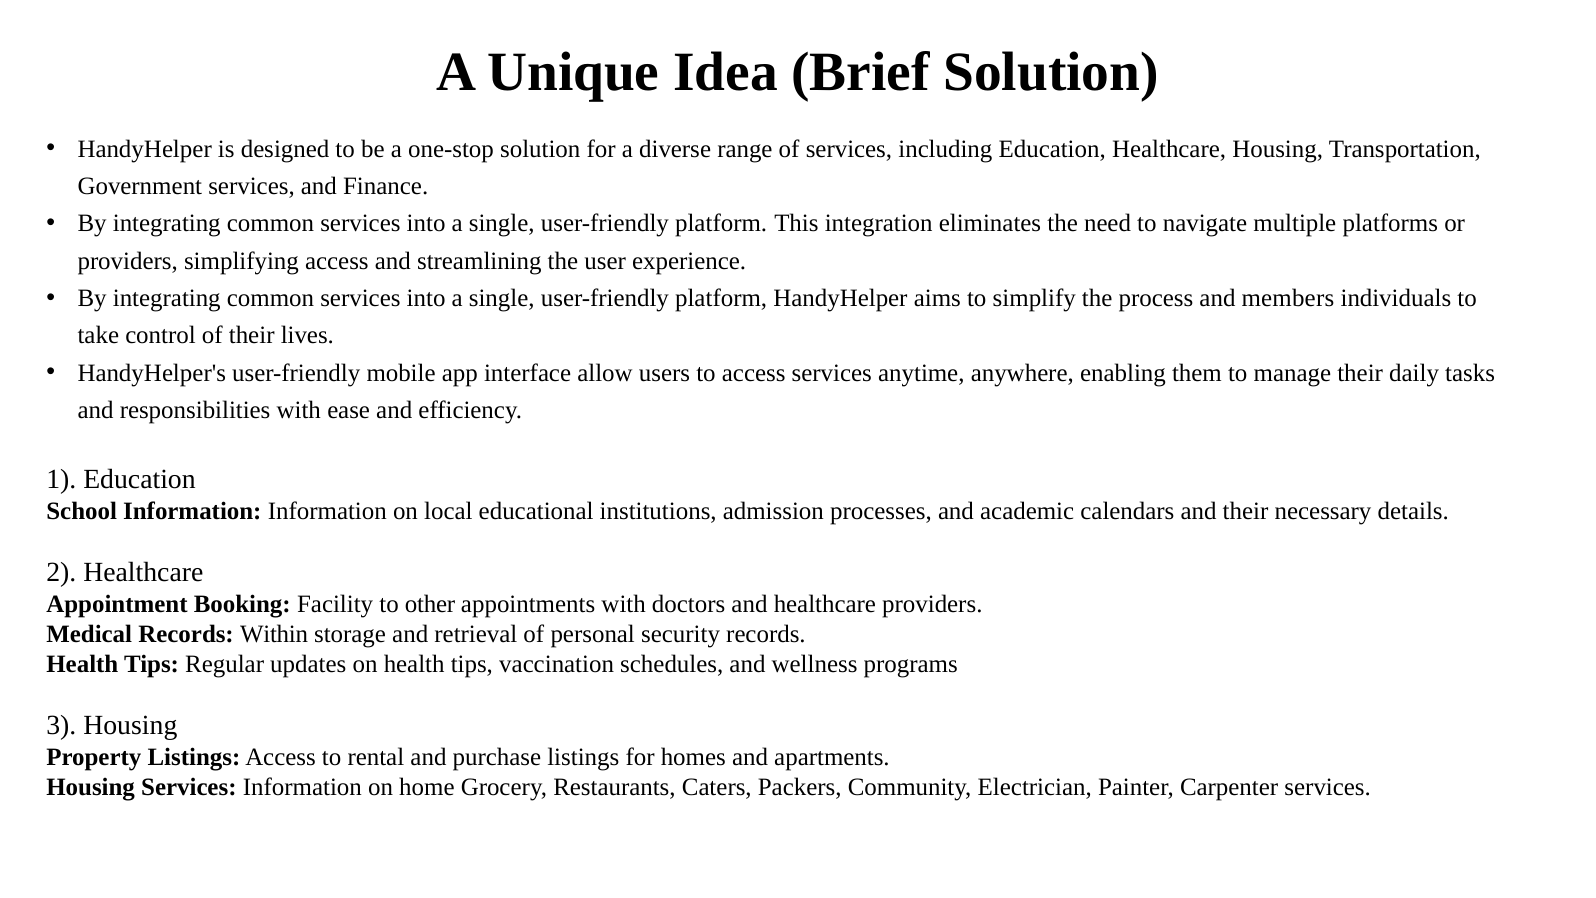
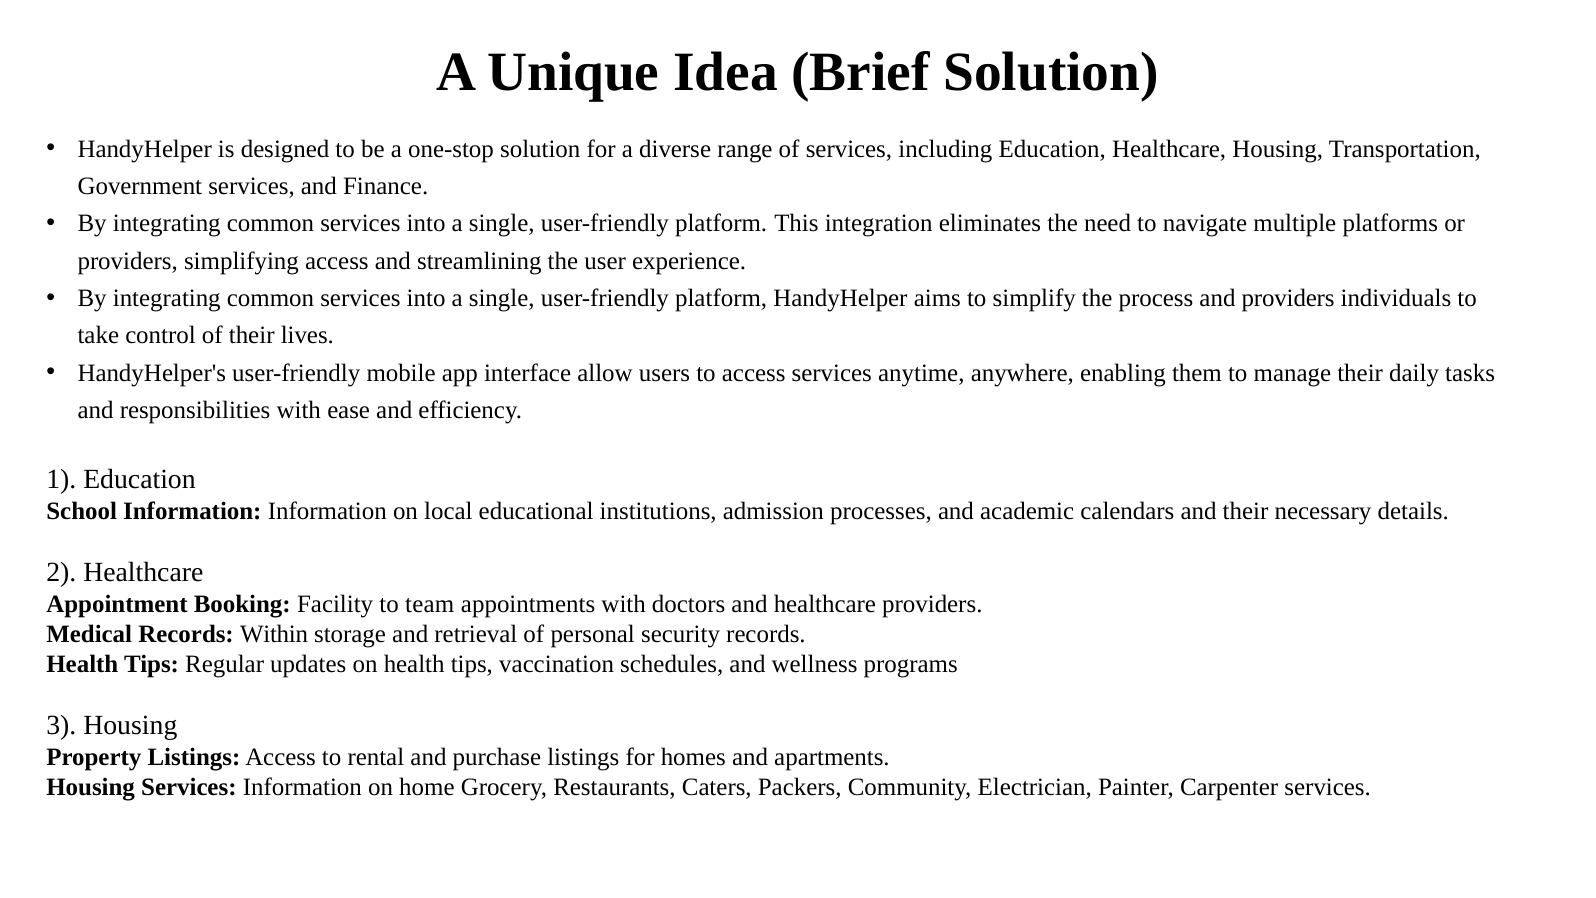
and members: members -> providers
other: other -> team
